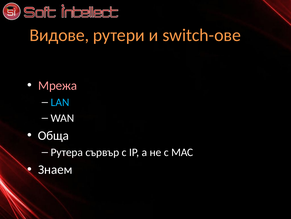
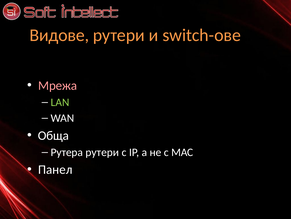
LAN colour: light blue -> light green
Рутера сървър: сървър -> рутери
Знаем: Знаем -> Панел
